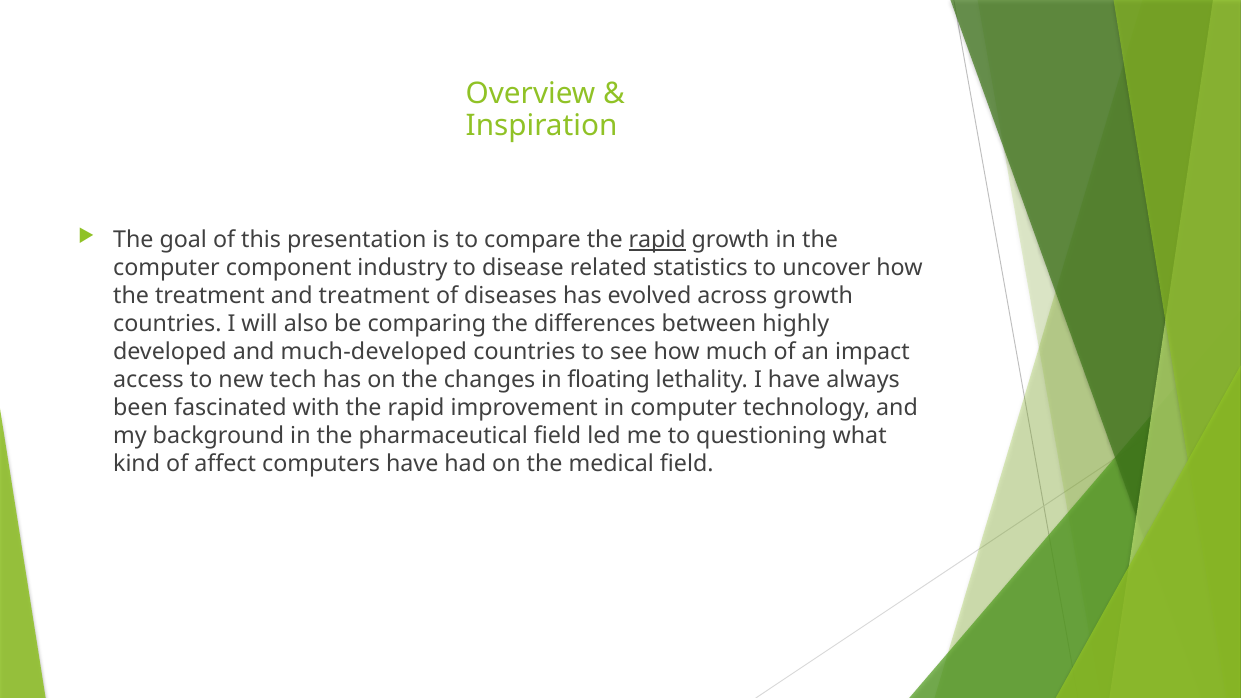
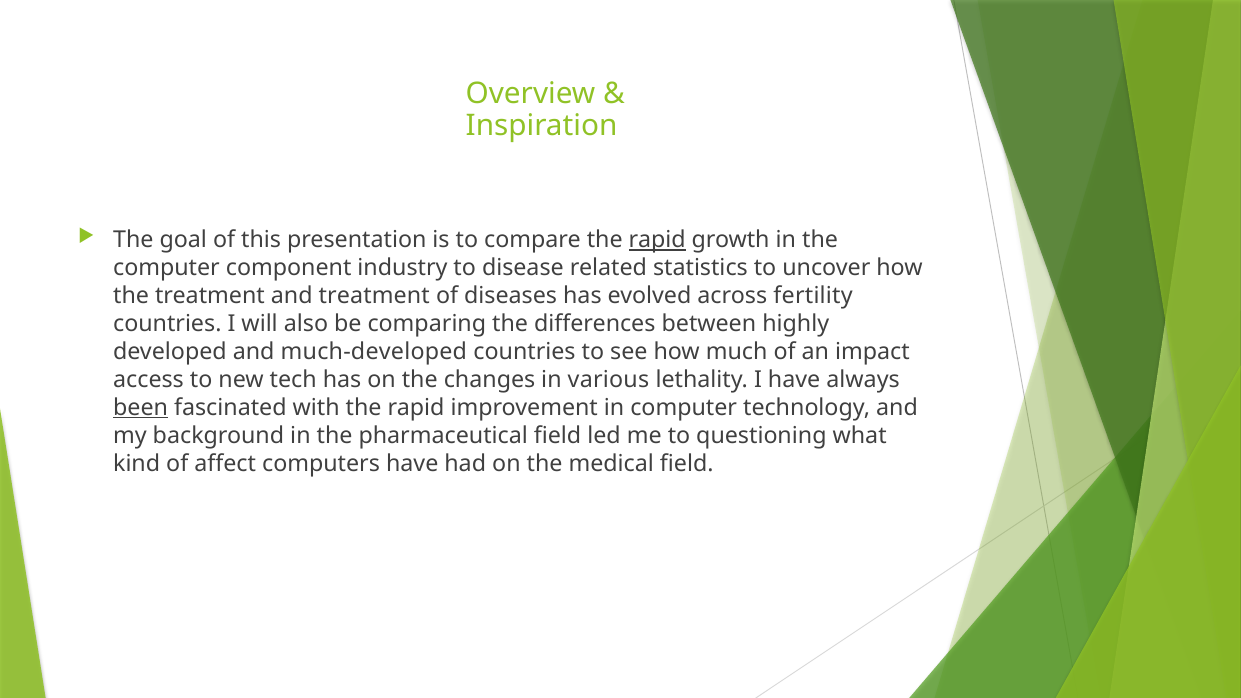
across growth: growth -> fertility
floating: floating -> various
been underline: none -> present
